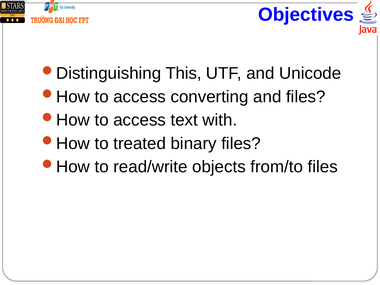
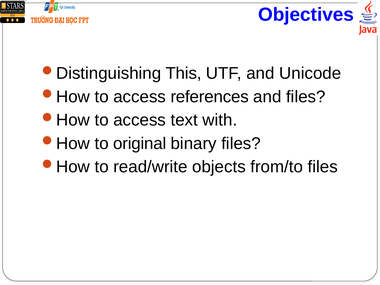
converting: converting -> references
treated: treated -> original
